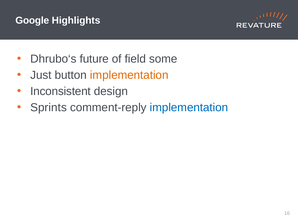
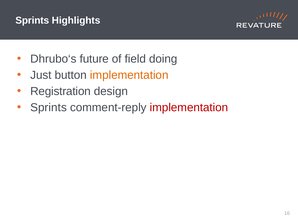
Google at (32, 20): Google -> Sprints
some: some -> doing
Inconsistent: Inconsistent -> Registration
implementation at (189, 108) colour: blue -> red
